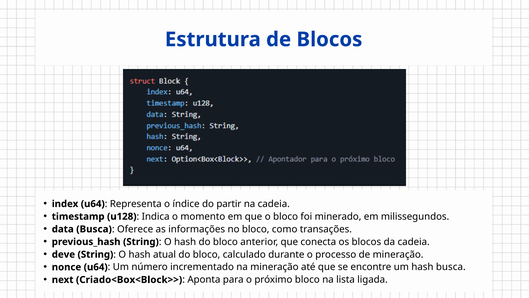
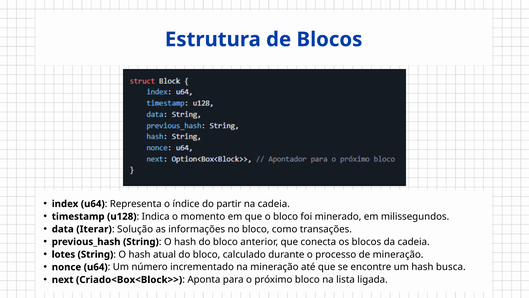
data Busca: Busca -> Iterar
Oferece: Oferece -> Solução
deve: deve -> lotes
